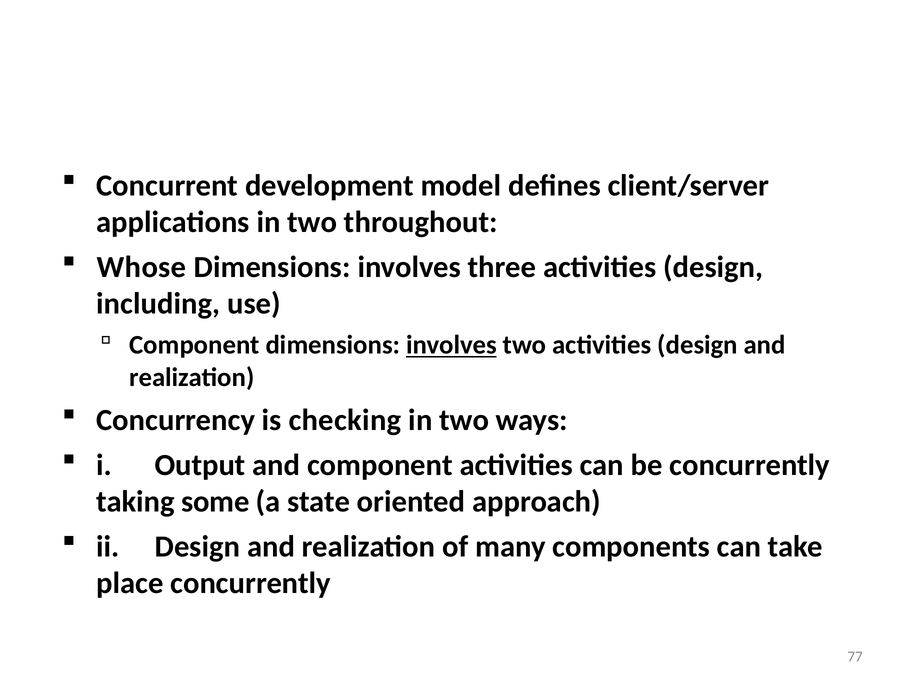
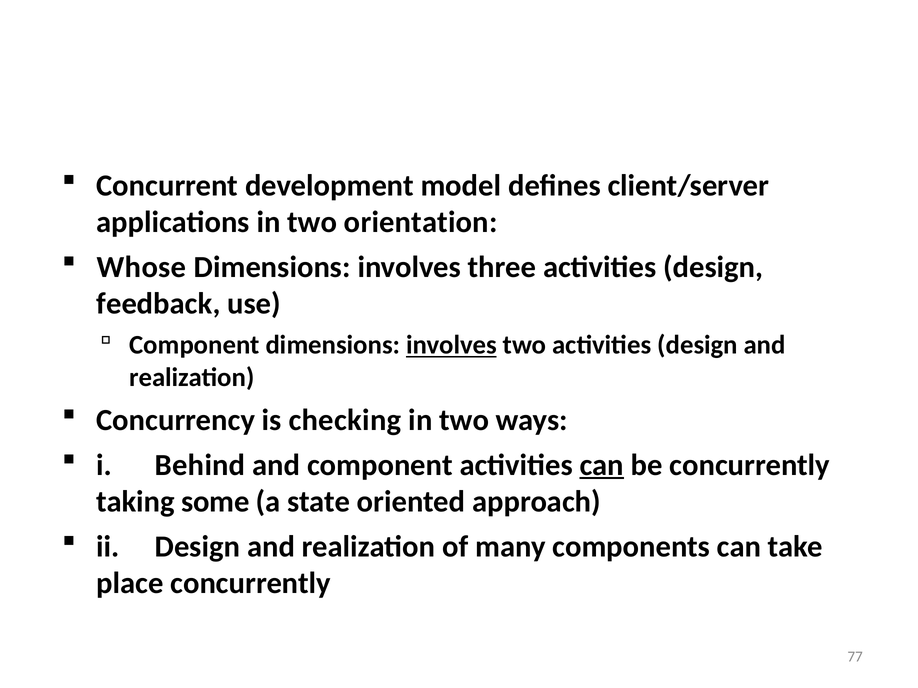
throughout: throughout -> orientation
including: including -> feedback
Output: Output -> Behind
can at (602, 465) underline: none -> present
